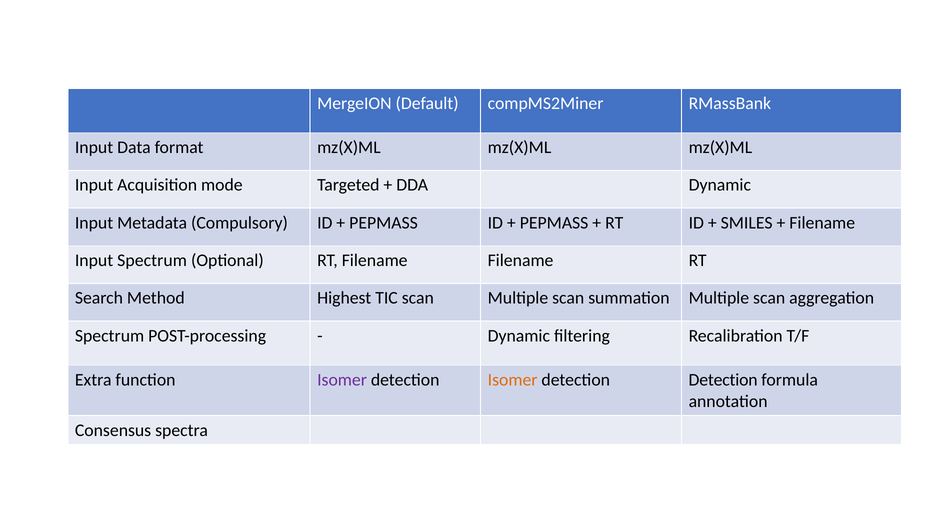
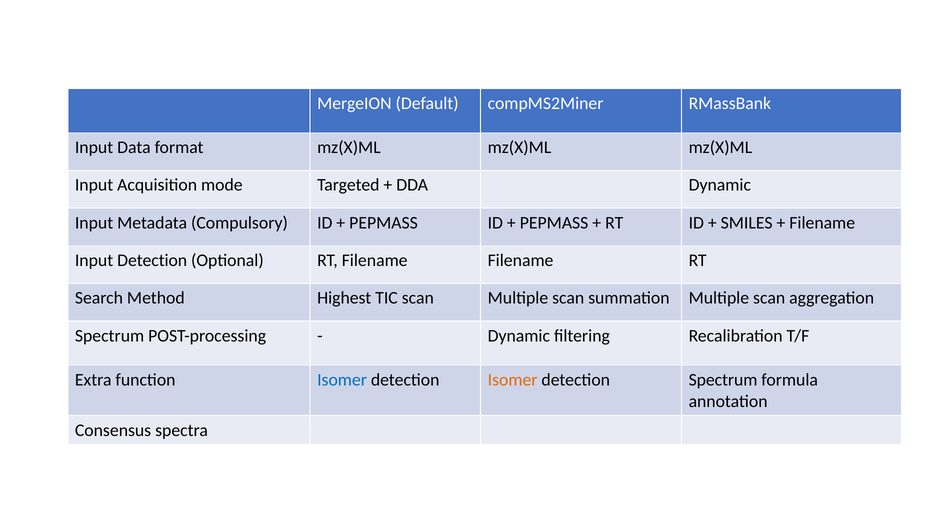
Input Spectrum: Spectrum -> Detection
Isomer at (342, 379) colour: purple -> blue
detection Detection: Detection -> Spectrum
